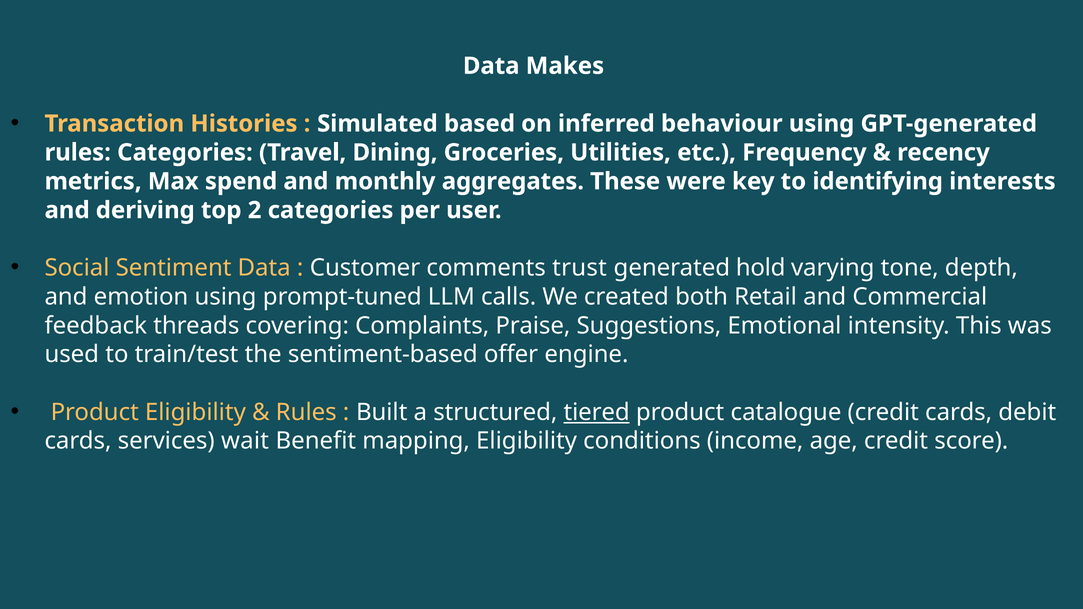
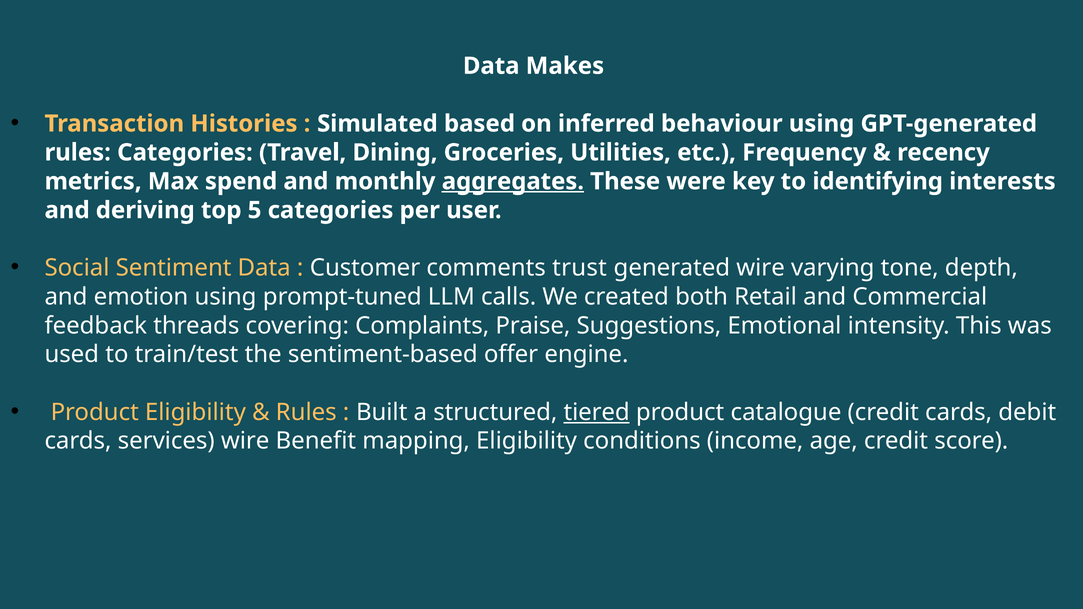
aggregates underline: none -> present
2: 2 -> 5
generated hold: hold -> wire
services wait: wait -> wire
